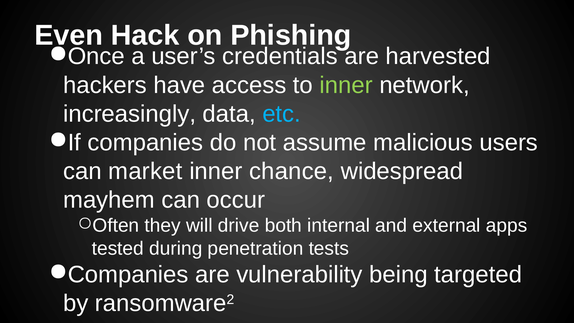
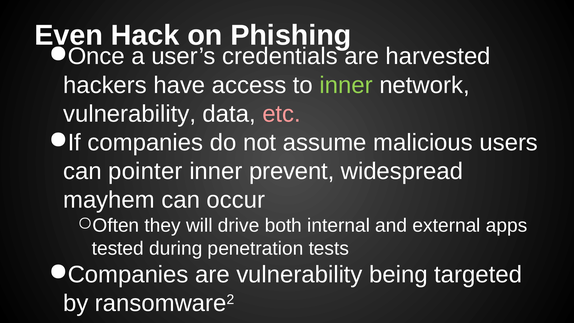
increasingly at (130, 114): increasingly -> vulnerability
etc colour: light blue -> pink
market: market -> pointer
chance: chance -> prevent
